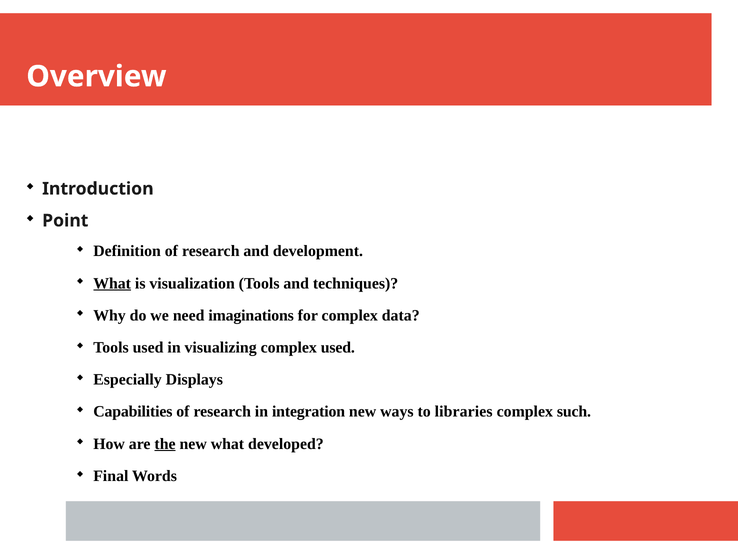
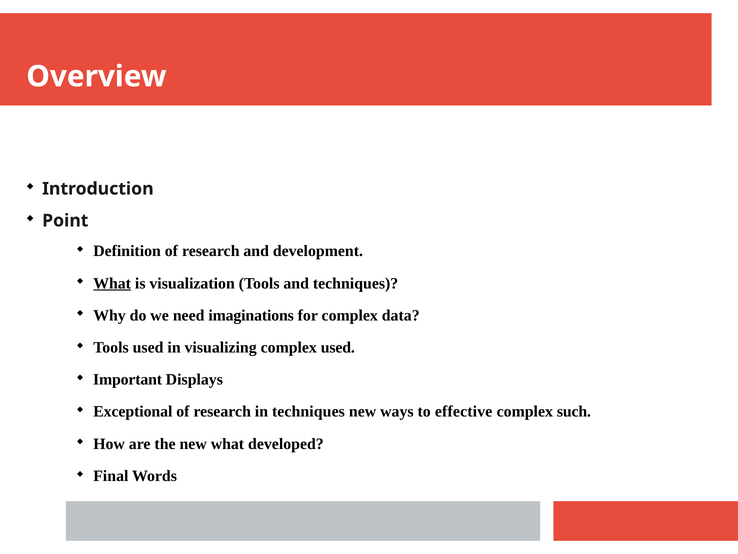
Especially: Especially -> Important
Capabilities: Capabilities -> Exceptional
in integration: integration -> techniques
libraries: libraries -> effective
the underline: present -> none
